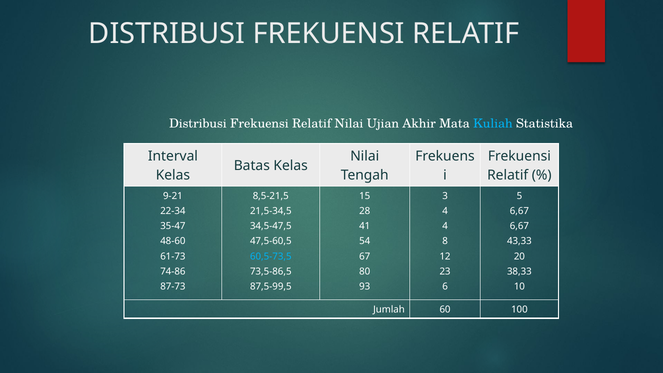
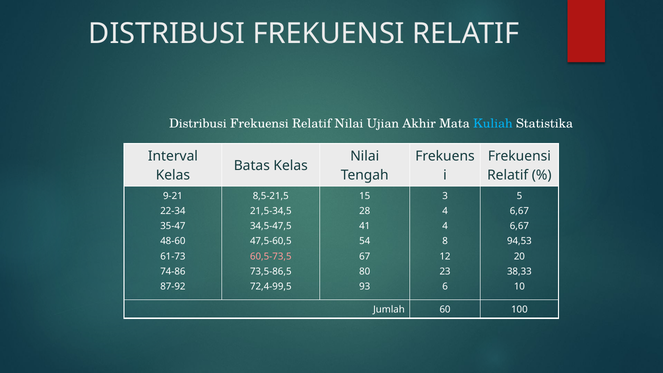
43,33: 43,33 -> 94,53
60,5-73,5 colour: light blue -> pink
87-73: 87-73 -> 87-92
87,5-99,5: 87,5-99,5 -> 72,4-99,5
